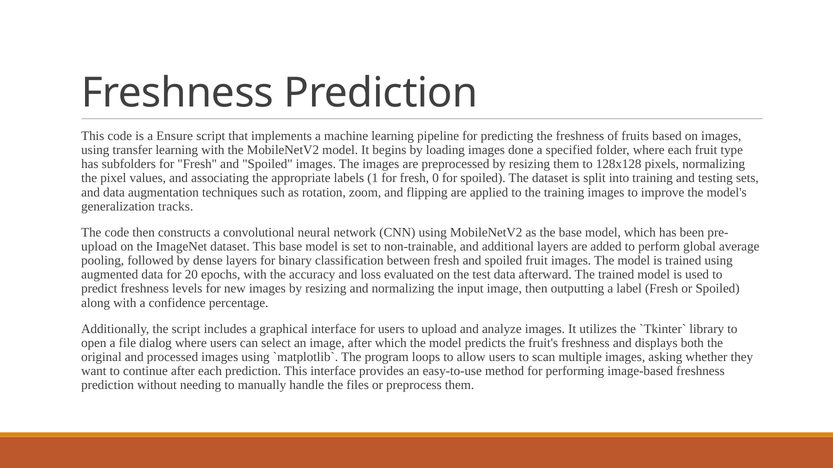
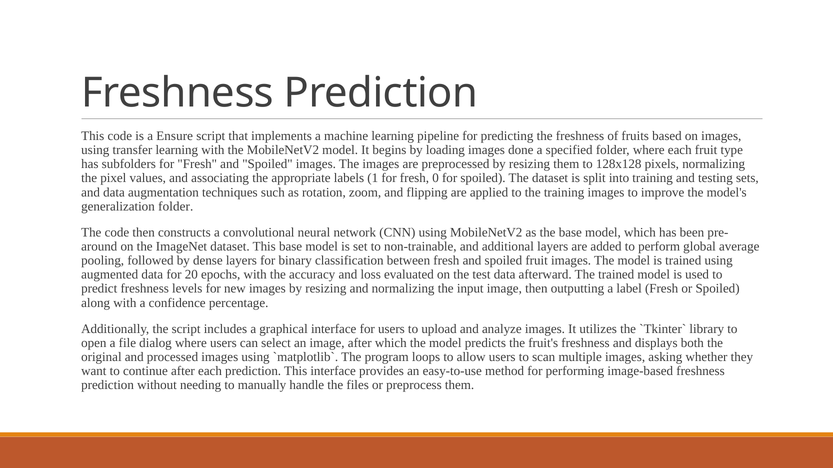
generalization tracks: tracks -> folder
upload at (99, 247): upload -> around
